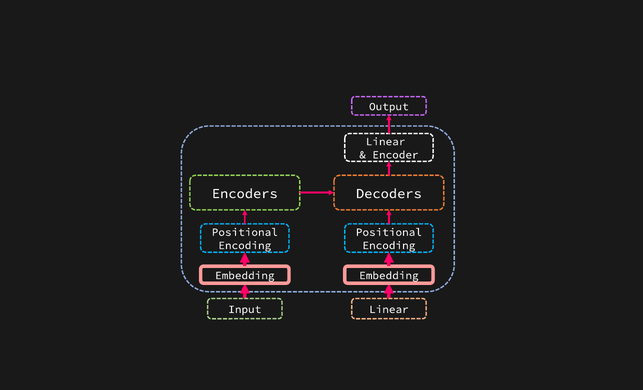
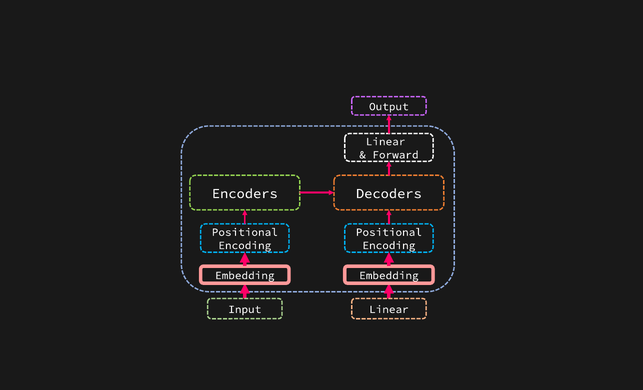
Encoder: Encoder -> Forward
